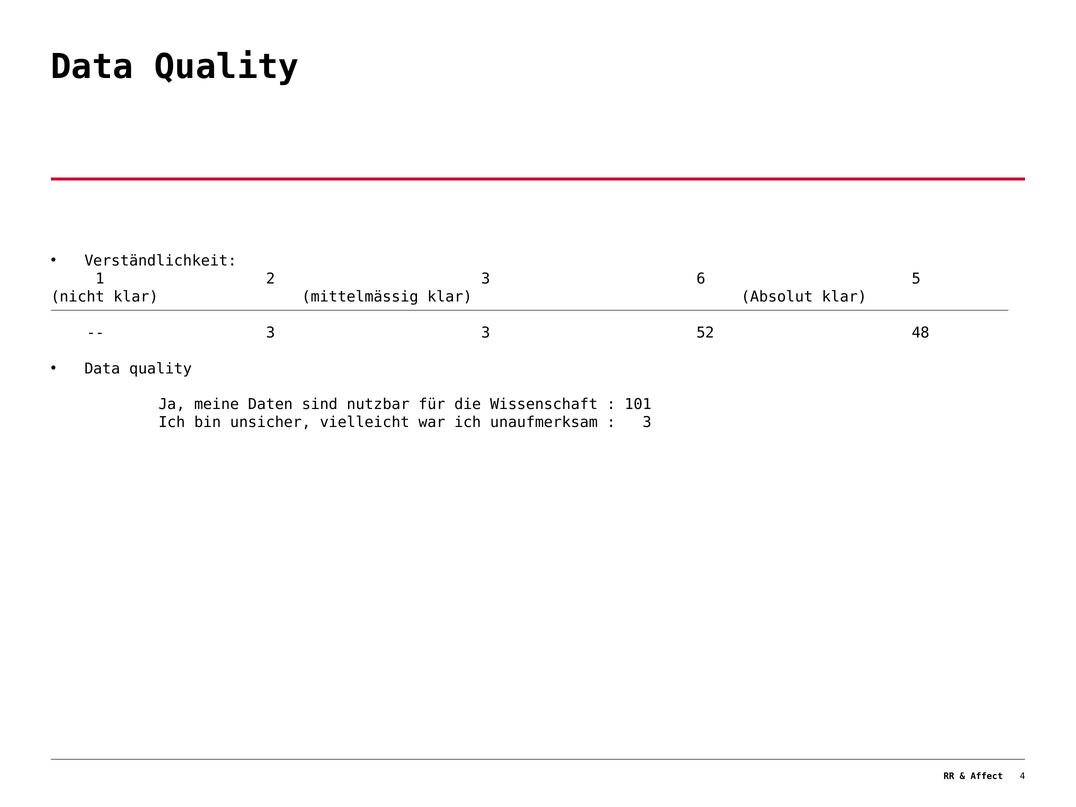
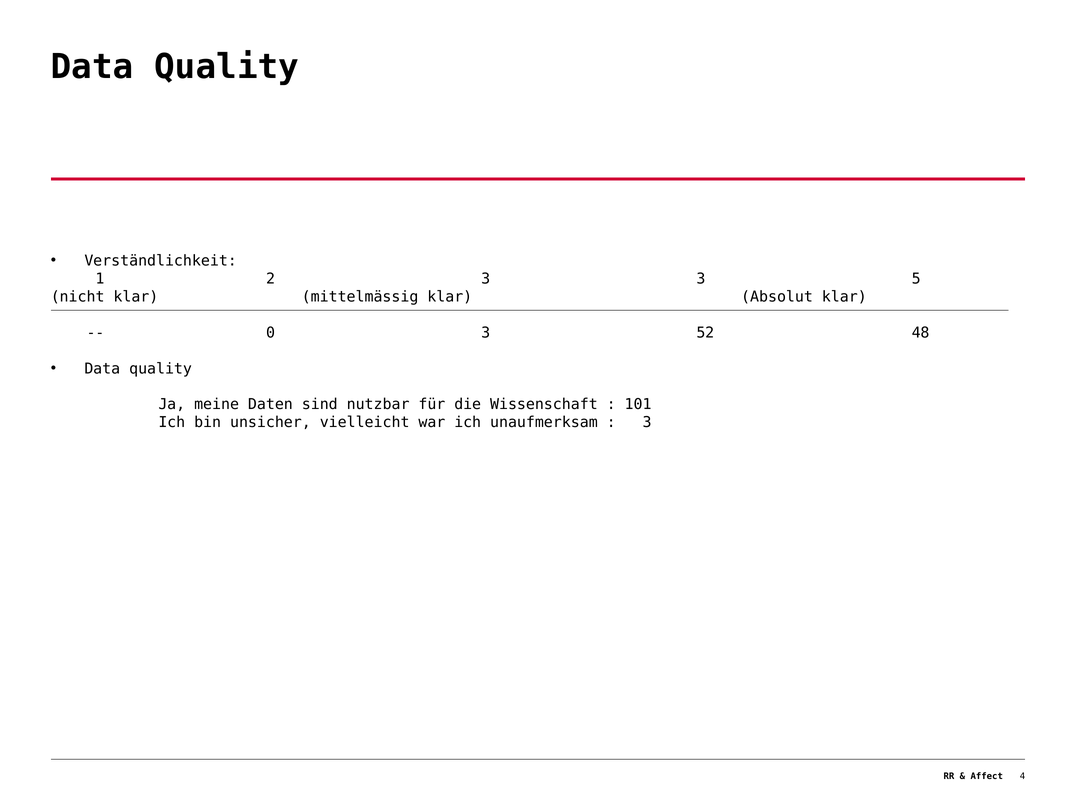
3 6: 6 -> 3
3 at (271, 333): 3 -> 0
